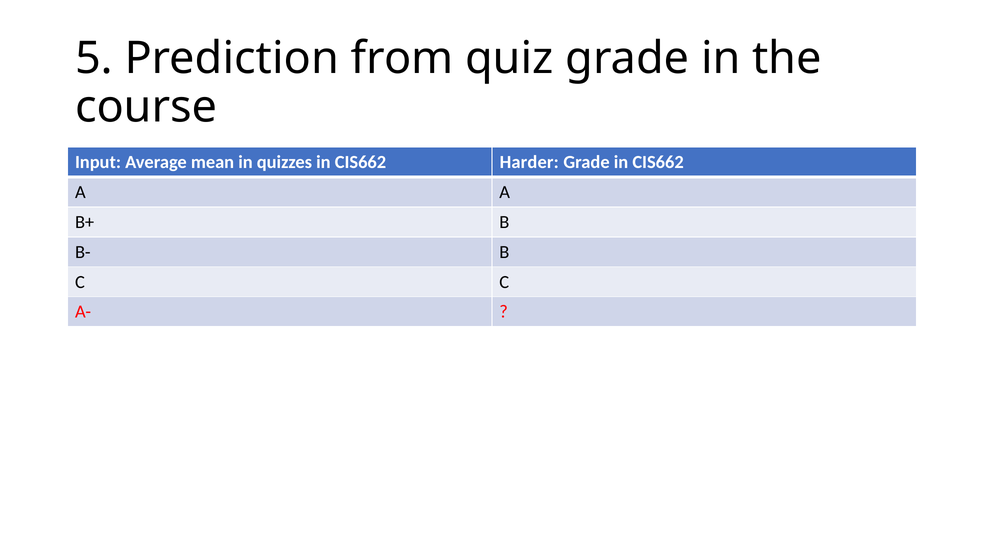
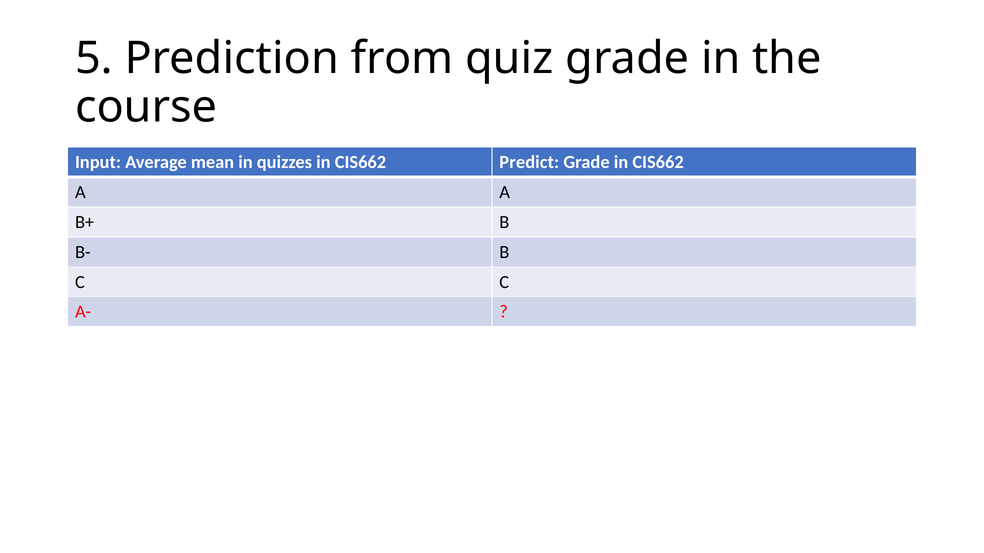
Harder: Harder -> Predict
